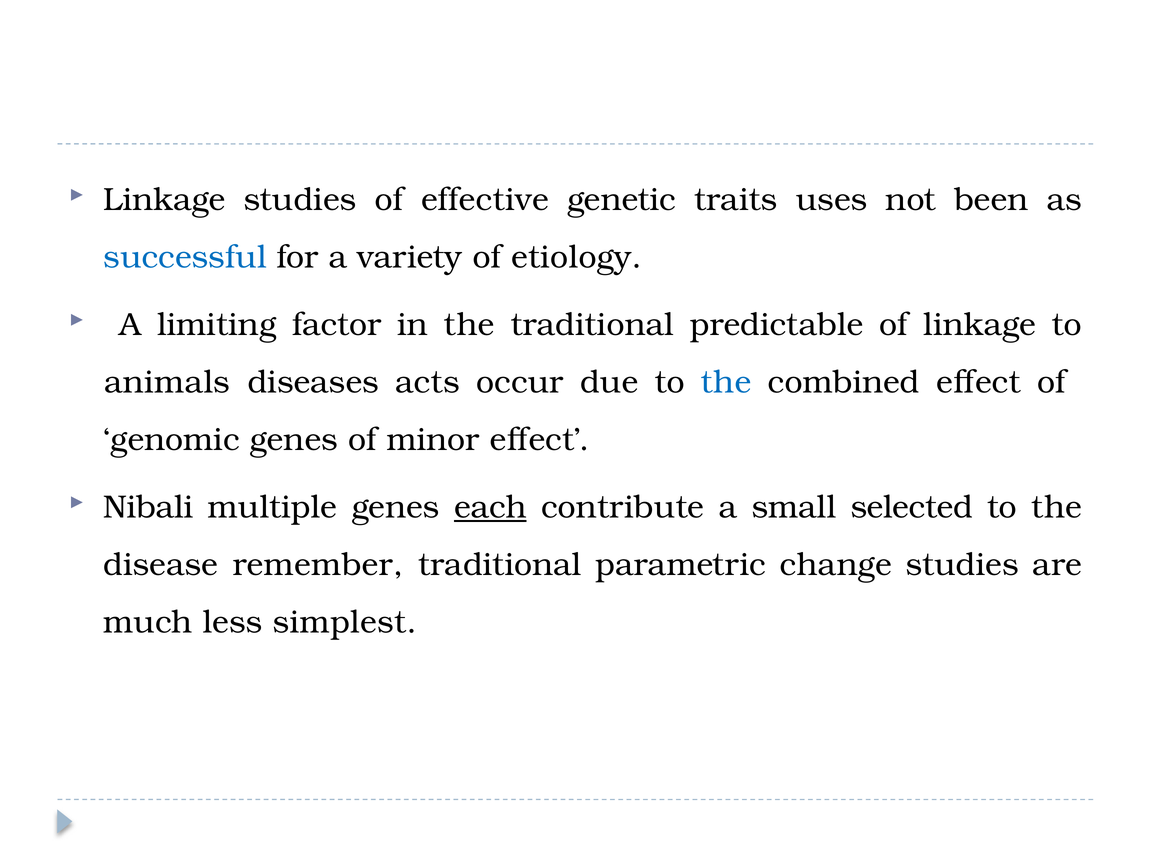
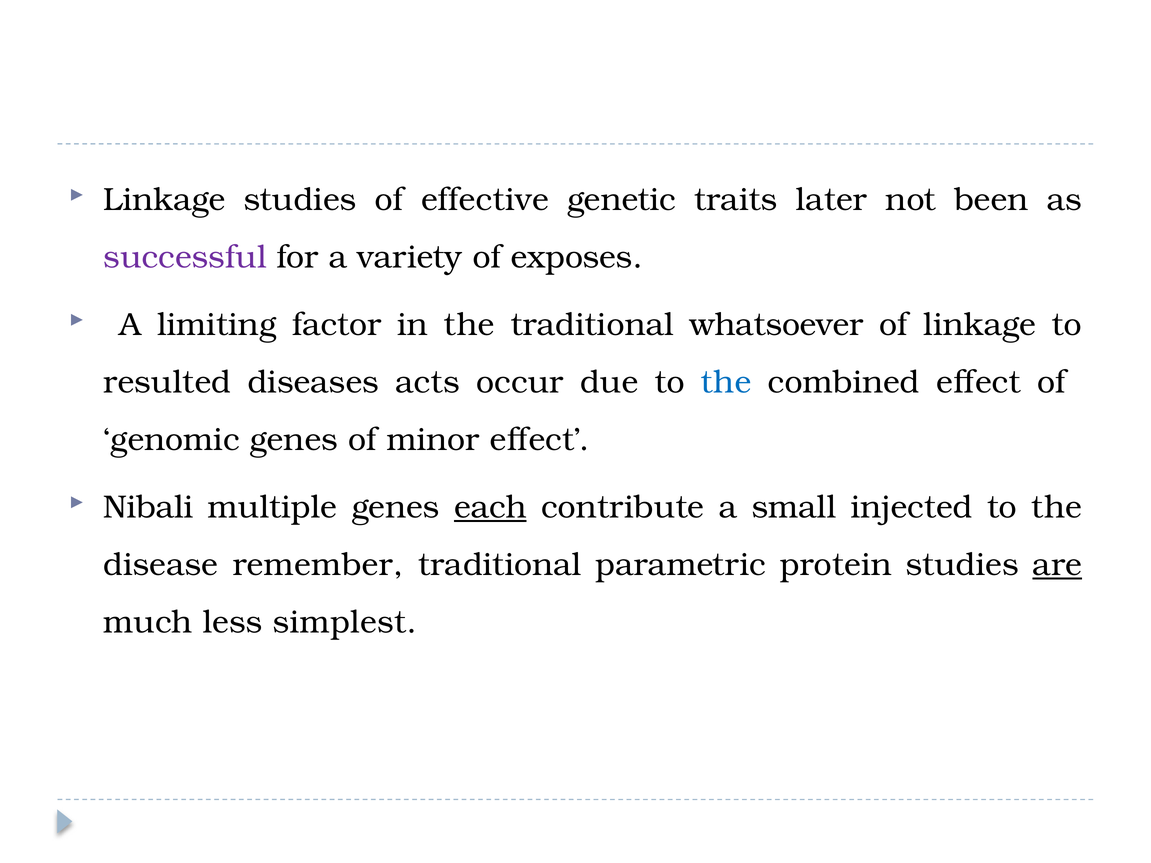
uses: uses -> later
successful colour: blue -> purple
etiology: etiology -> exposes
predictable: predictable -> whatsoever
animals: animals -> resulted
selected: selected -> injected
change: change -> protein
are underline: none -> present
